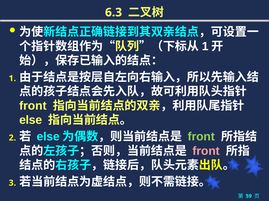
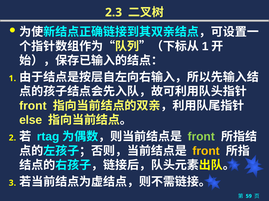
6.3: 6.3 -> 2.3
else at (48, 137): else -> rtag
front at (206, 151) colour: pink -> yellow
